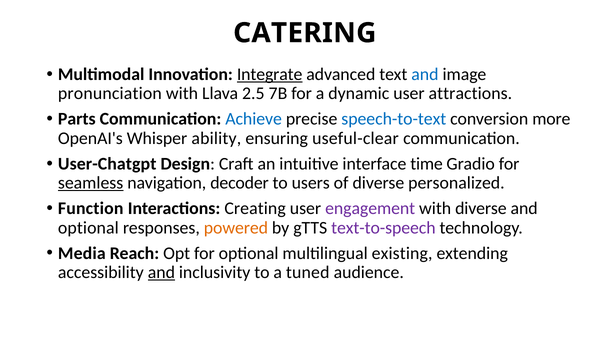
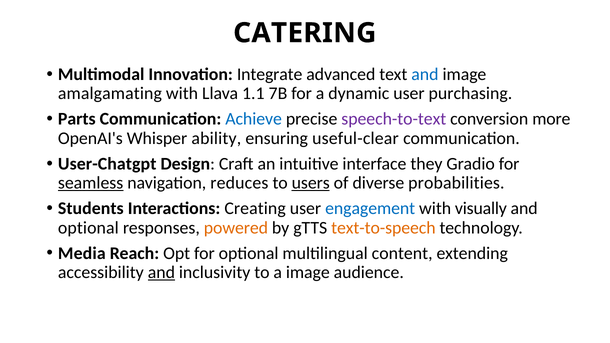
Integrate underline: present -> none
pronunciation: pronunciation -> amalgamating
2.5: 2.5 -> 1.1
attractions: attractions -> purchasing
speech-to-text colour: blue -> purple
time: time -> they
decoder: decoder -> reduces
users underline: none -> present
personalized: personalized -> probabilities
Function: Function -> Students
engagement colour: purple -> blue
with diverse: diverse -> visually
text-to-speech colour: purple -> orange
existing: existing -> content
a tuned: tuned -> image
